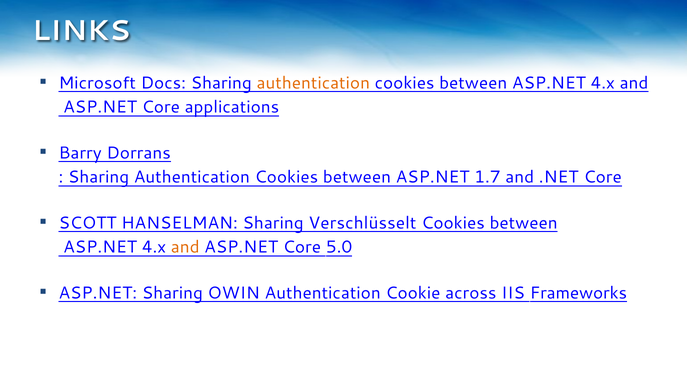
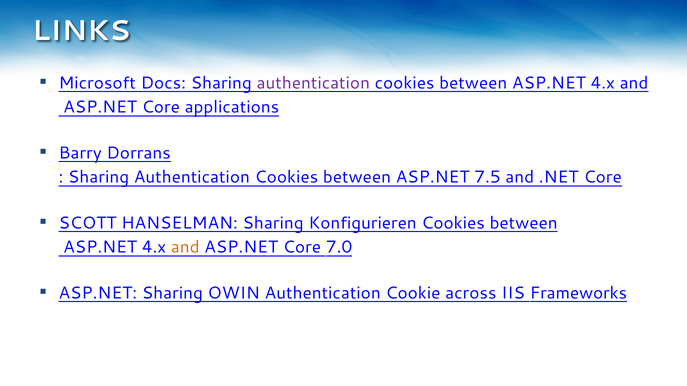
authentication at (313, 83) colour: orange -> purple
1.7: 1.7 -> 7.5
Verschlüsselt: Verschlüsselt -> Konfigurieren
5.0: 5.0 -> 7.0
